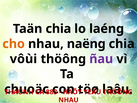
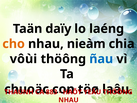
Taän chia: chia -> daïy
naëng: naëng -> nieàm
ñau colour: purple -> blue
